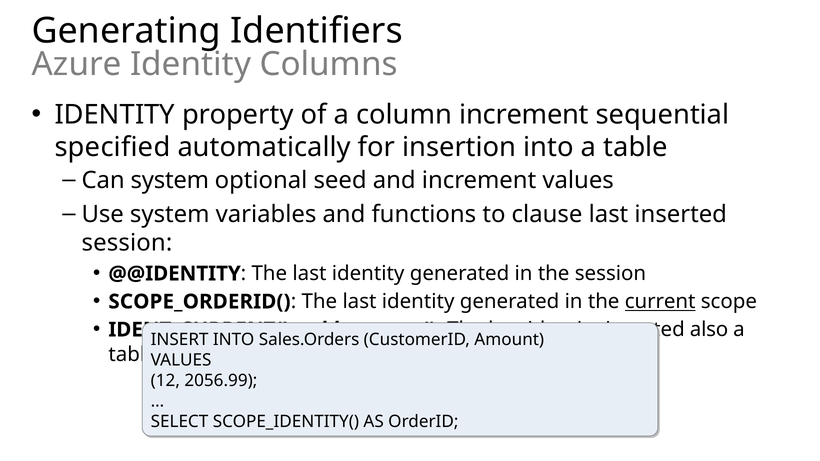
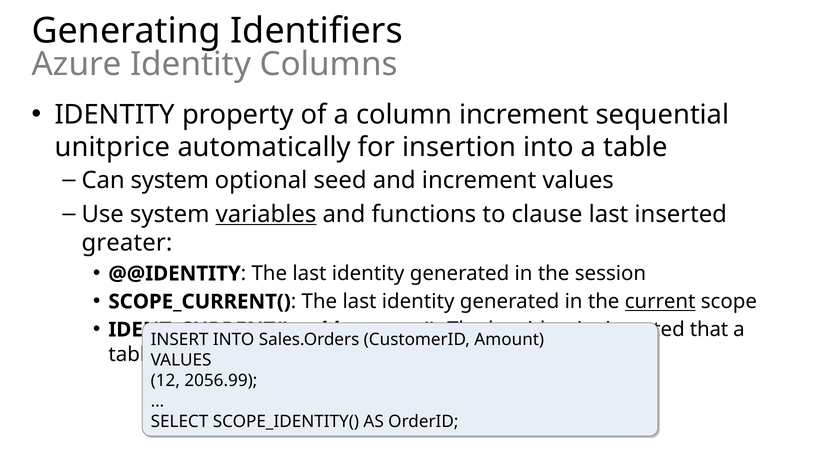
specified: specified -> unitprice
variables underline: none -> present
session at (127, 243): session -> greater
SCOPE_ORDERID(: SCOPE_ORDERID( -> SCOPE_CURRENT(
also: also -> that
